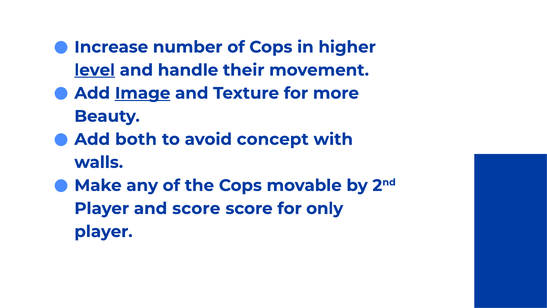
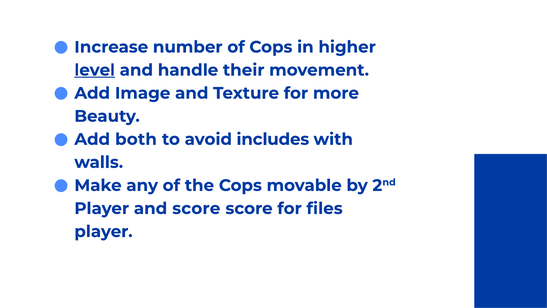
Image underline: present -> none
concept: concept -> includes
only: only -> files
